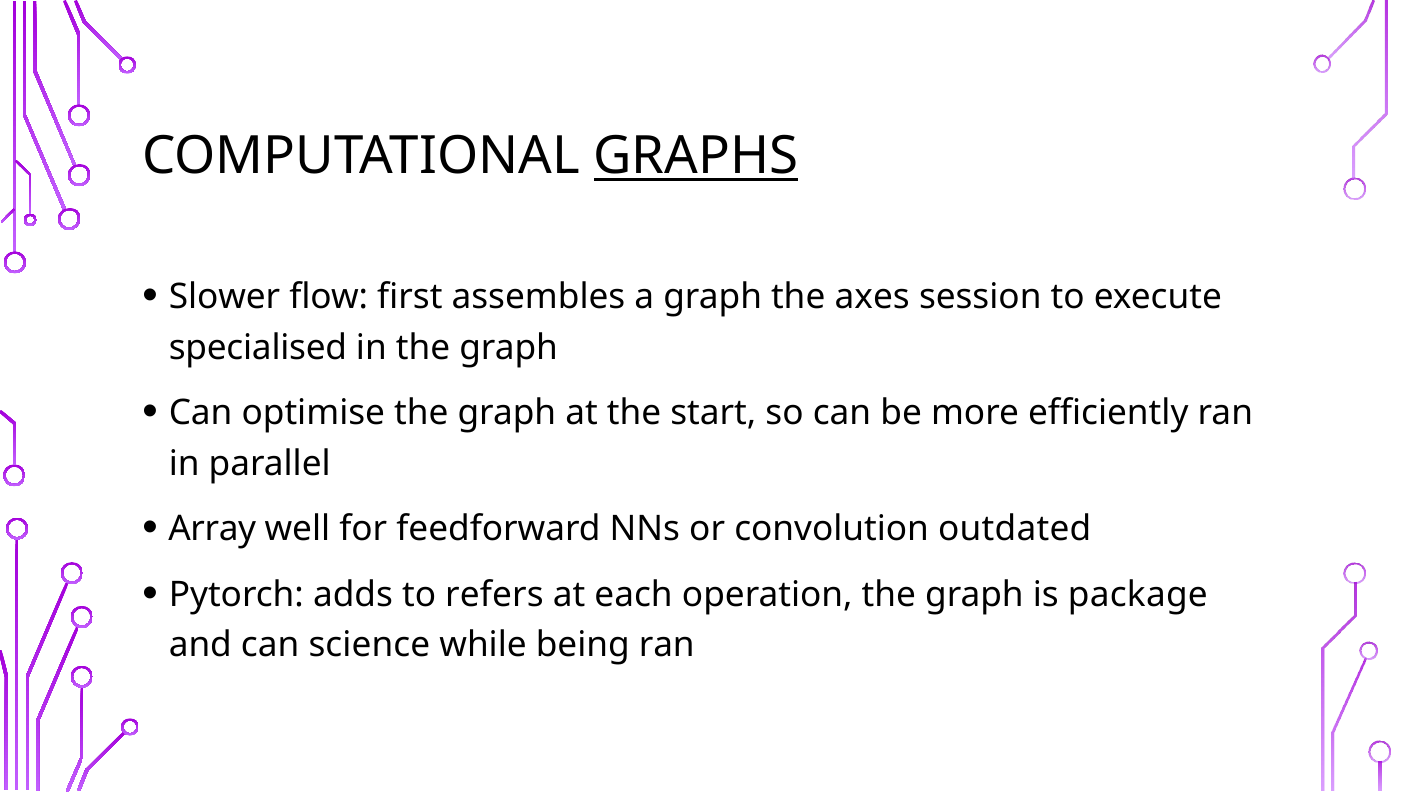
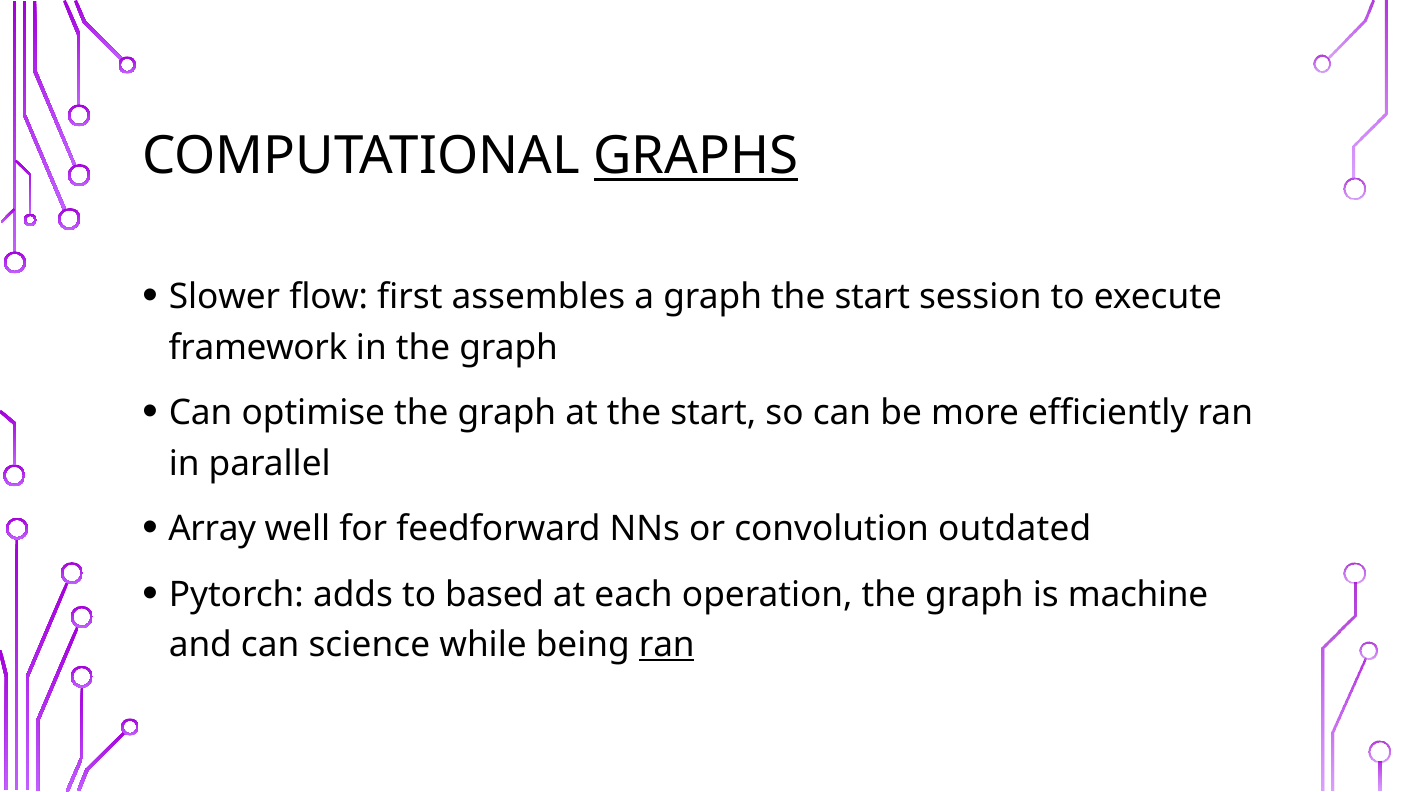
graph the axes: axes -> start
specialised: specialised -> framework
refers: refers -> based
package: package -> machine
ran at (667, 645) underline: none -> present
